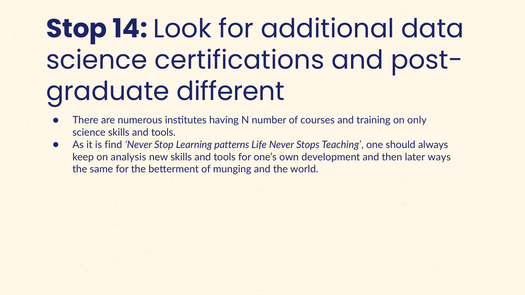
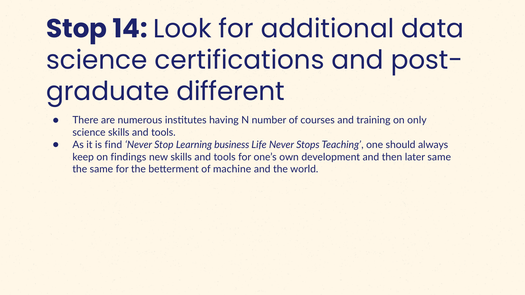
patterns: patterns -> business
analysis: analysis -> findings
later ways: ways -> same
munging: munging -> machine
